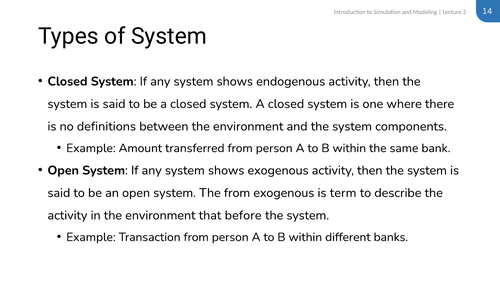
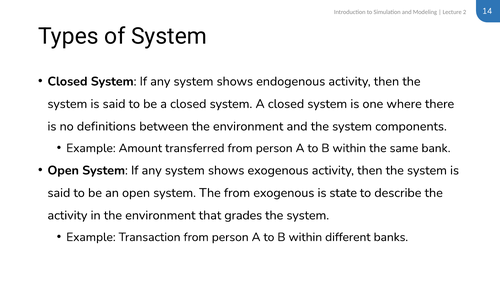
term: term -> state
before: before -> grades
